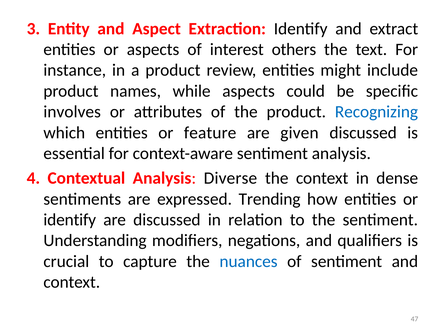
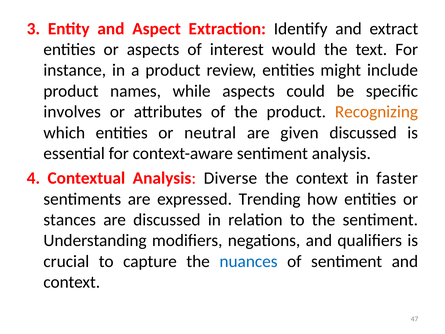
others: others -> would
Recognizing colour: blue -> orange
feature: feature -> neutral
dense: dense -> faster
identify at (70, 220): identify -> stances
